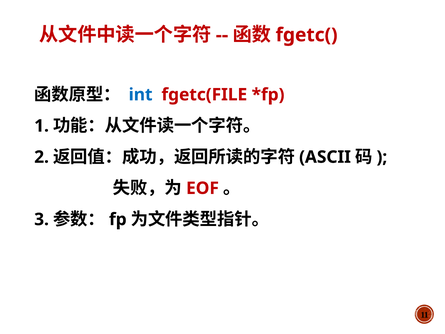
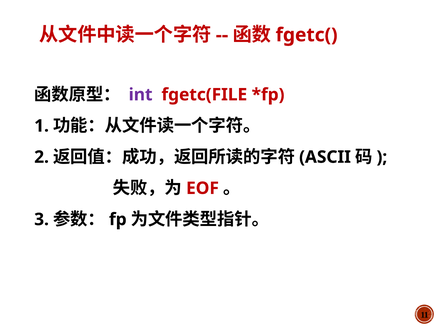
int colour: blue -> purple
